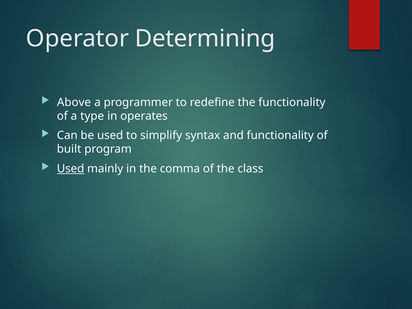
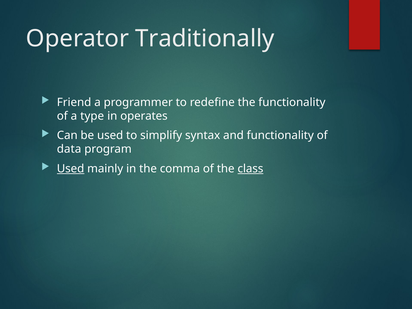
Determining: Determining -> Traditionally
Above: Above -> Friend
built: built -> data
class underline: none -> present
